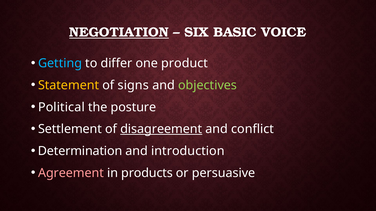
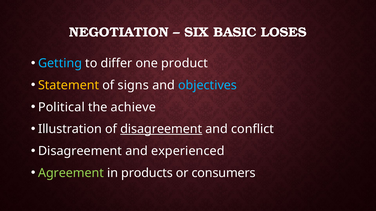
NEGOTIATION underline: present -> none
VOICE: VOICE -> LOSES
objectives colour: light green -> light blue
posture: posture -> achieve
Settlement: Settlement -> Illustration
Determination at (80, 151): Determination -> Disagreement
introduction: introduction -> experienced
Agreement colour: pink -> light green
persuasive: persuasive -> consumers
